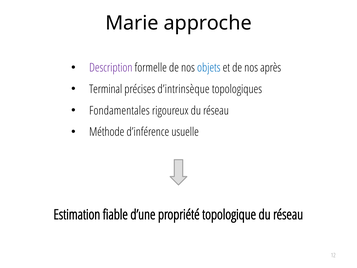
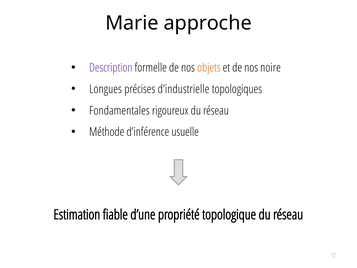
objets colour: blue -> orange
après: après -> noire
Terminal: Terminal -> Longues
d’intrinsèque: d’intrinsèque -> d’industrielle
